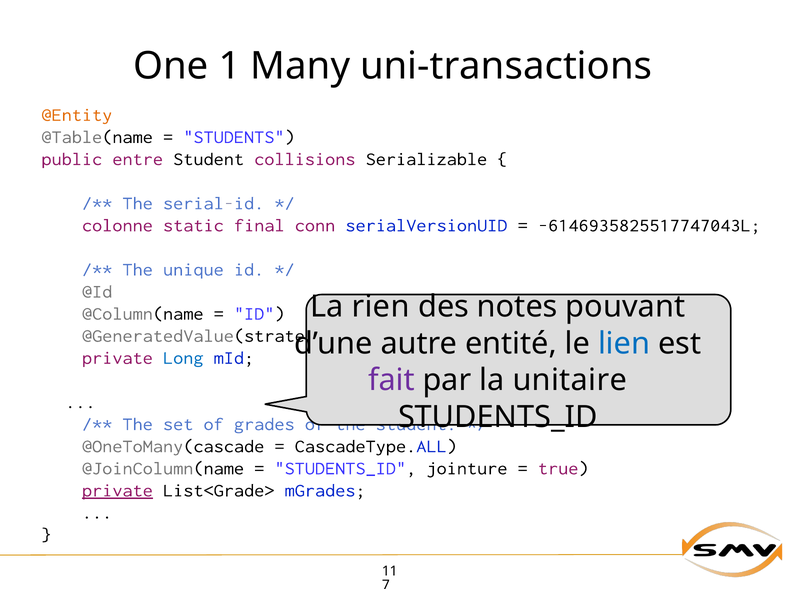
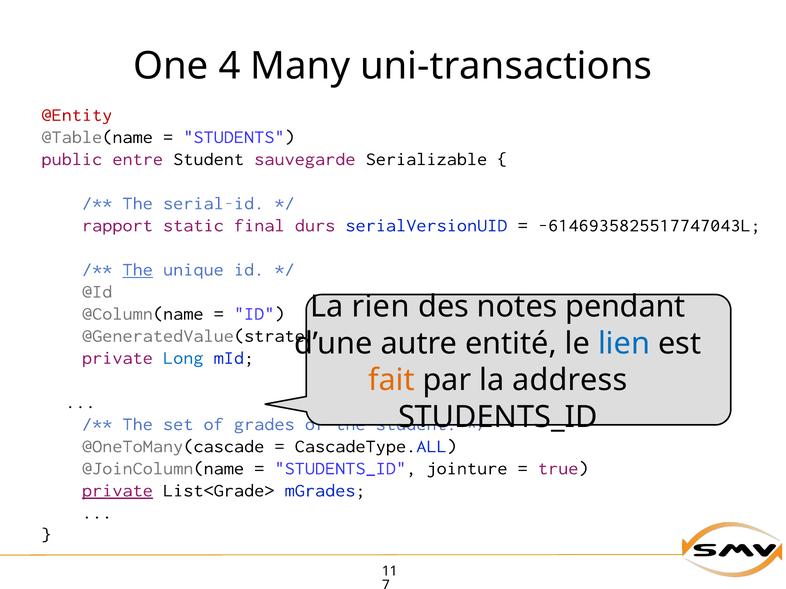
1: 1 -> 4
@Entity colour: orange -> red
collisions: collisions -> sauvegarde
colonne: colonne -> rapport
conn: conn -> durs
The at (138, 270) underline: none -> present
pouvant: pouvant -> pendant
fait colour: purple -> orange
unitaire: unitaire -> address
